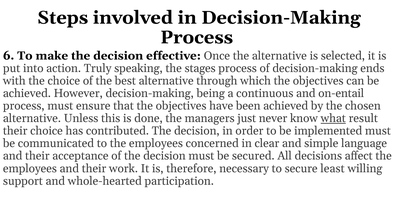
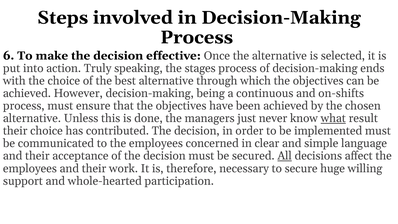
on-entail: on-entail -> on-shifts
All underline: none -> present
least: least -> huge
